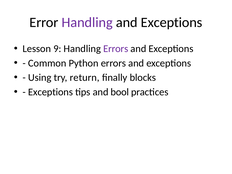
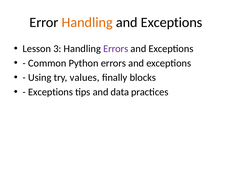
Handling at (87, 22) colour: purple -> orange
9: 9 -> 3
return: return -> values
bool: bool -> data
